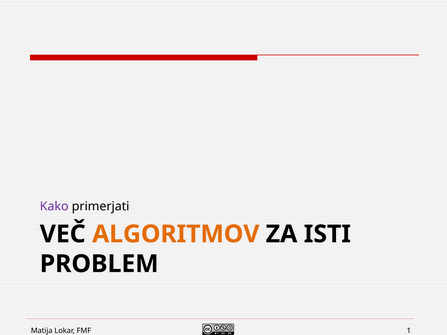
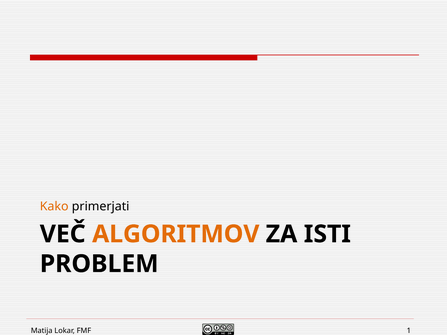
Kako colour: purple -> orange
